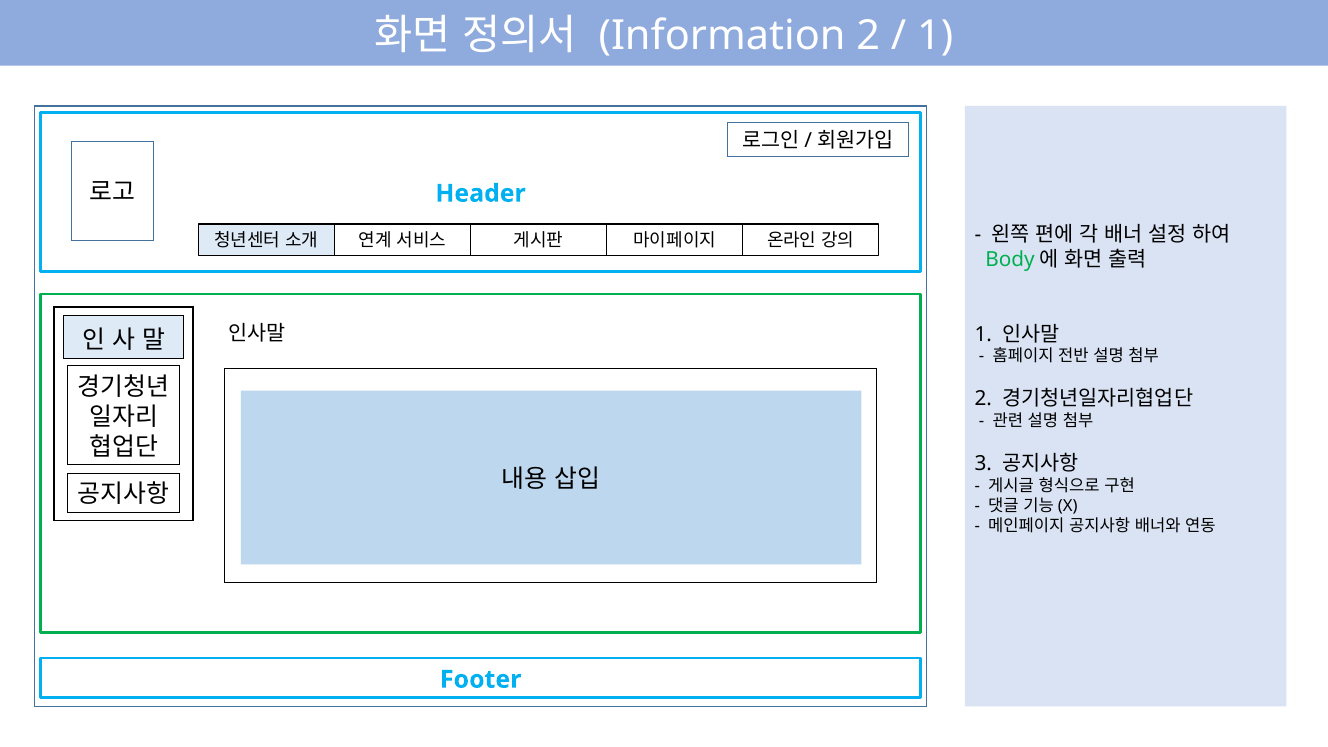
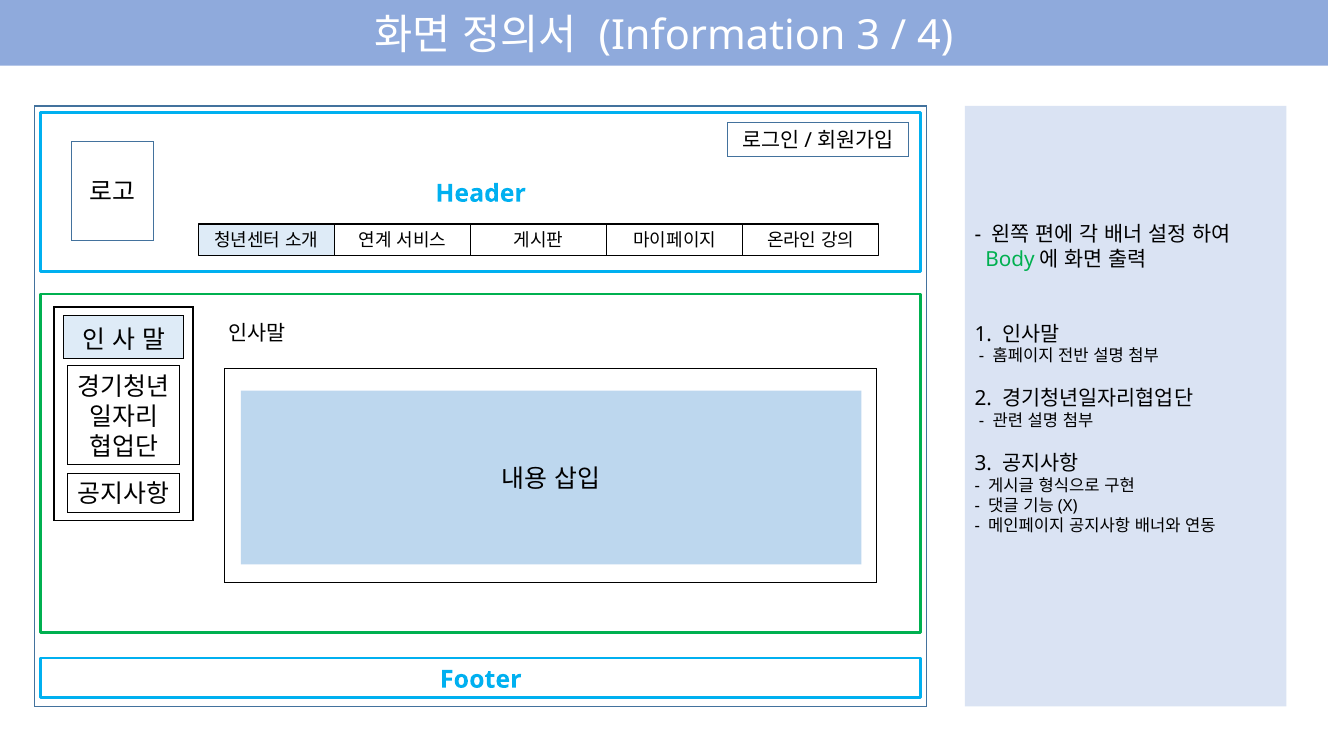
Information 2: 2 -> 3
1 at (935, 36): 1 -> 4
